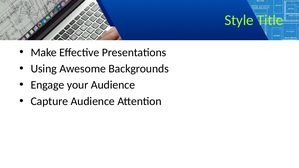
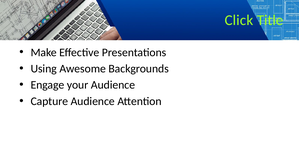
Style: Style -> Click
